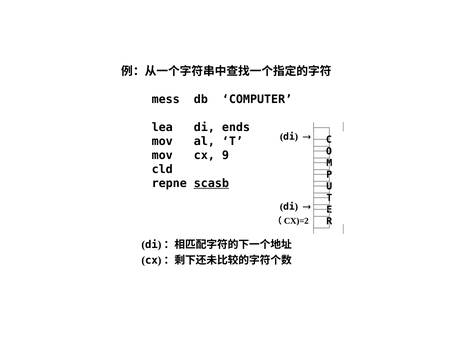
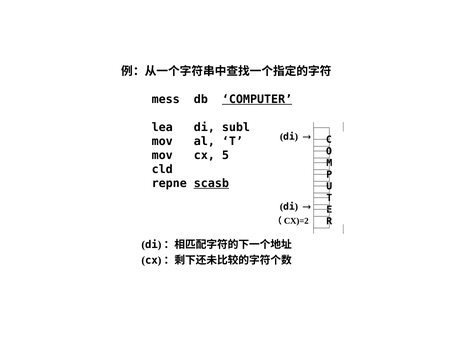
COMPUTER underline: none -> present
ends: ends -> subl
9: 9 -> 5
